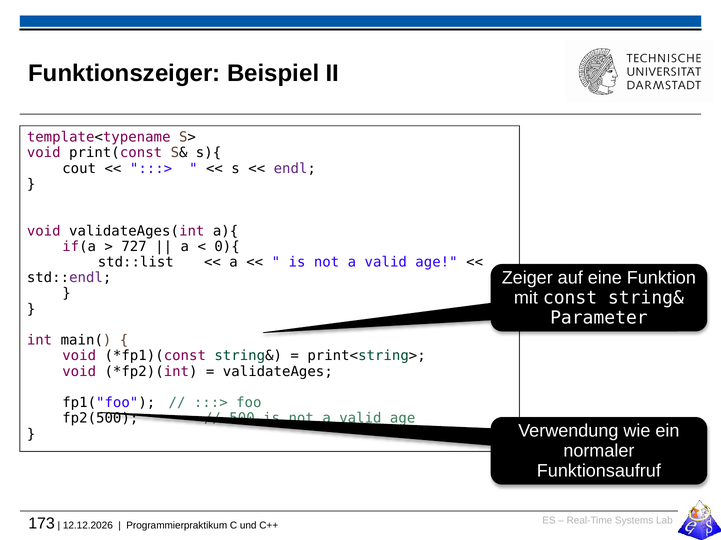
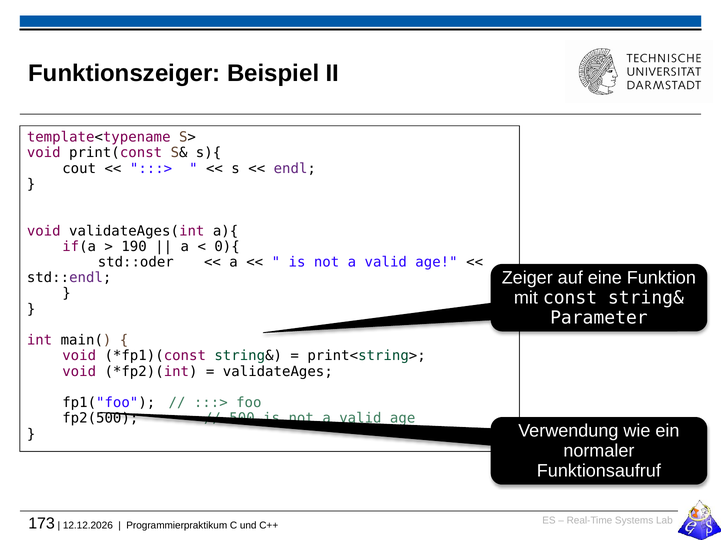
727: 727 -> 190
std::list: std::list -> std::oder
